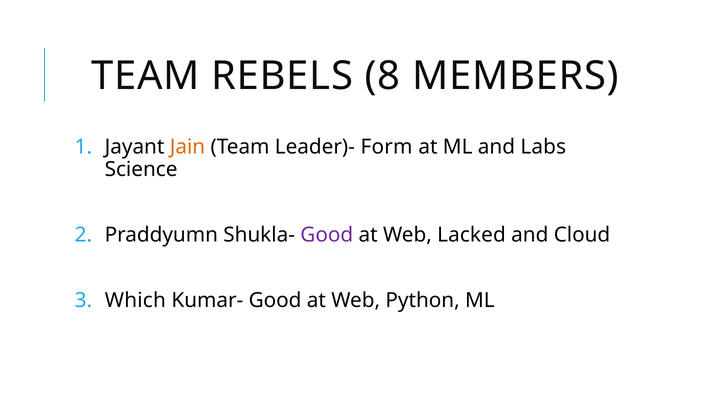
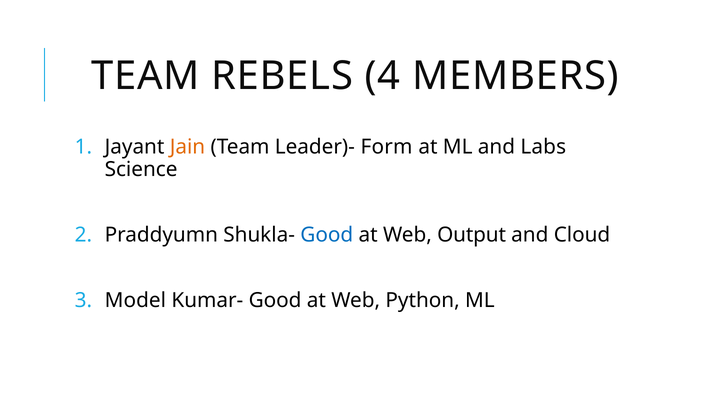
8: 8 -> 4
Good at (327, 235) colour: purple -> blue
Lacked: Lacked -> Output
Which: Which -> Model
